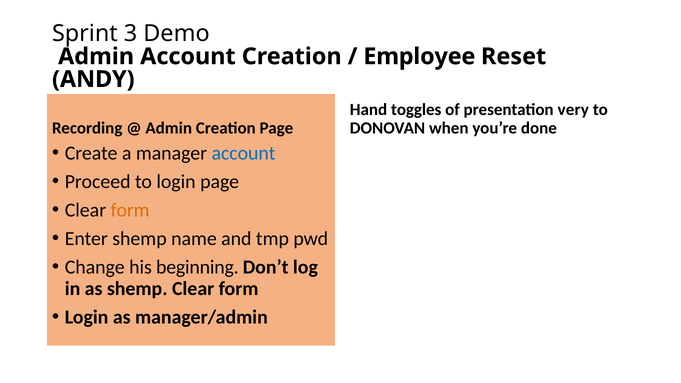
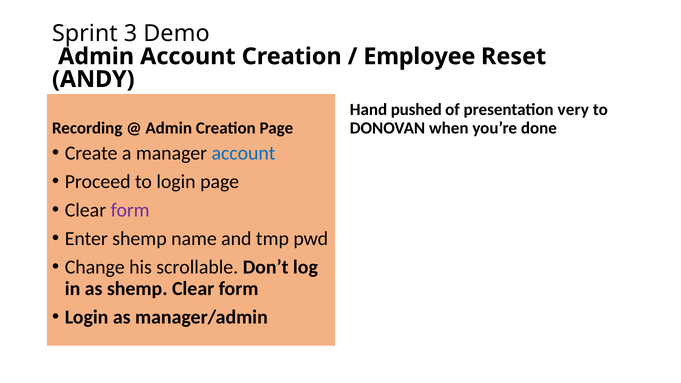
toggles: toggles -> pushed
form at (130, 210) colour: orange -> purple
beginning: beginning -> scrollable
